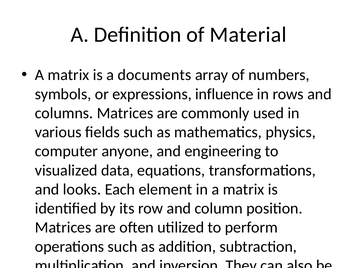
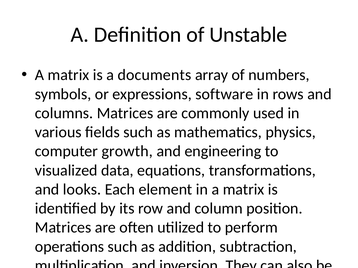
Material: Material -> Unstable
influence: influence -> software
anyone: anyone -> growth
